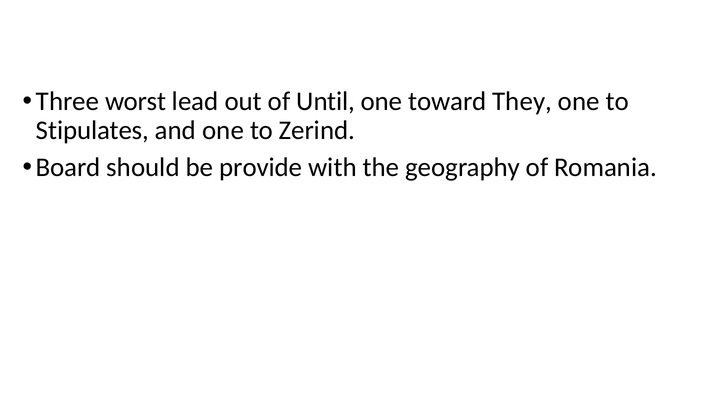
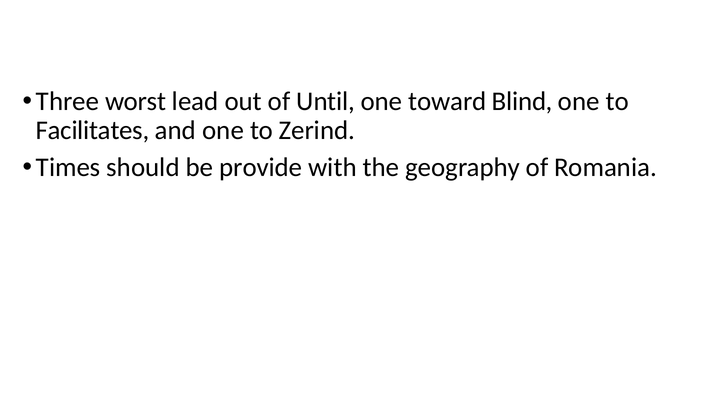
They: They -> Blind
Stipulates: Stipulates -> Facilitates
Board: Board -> Times
